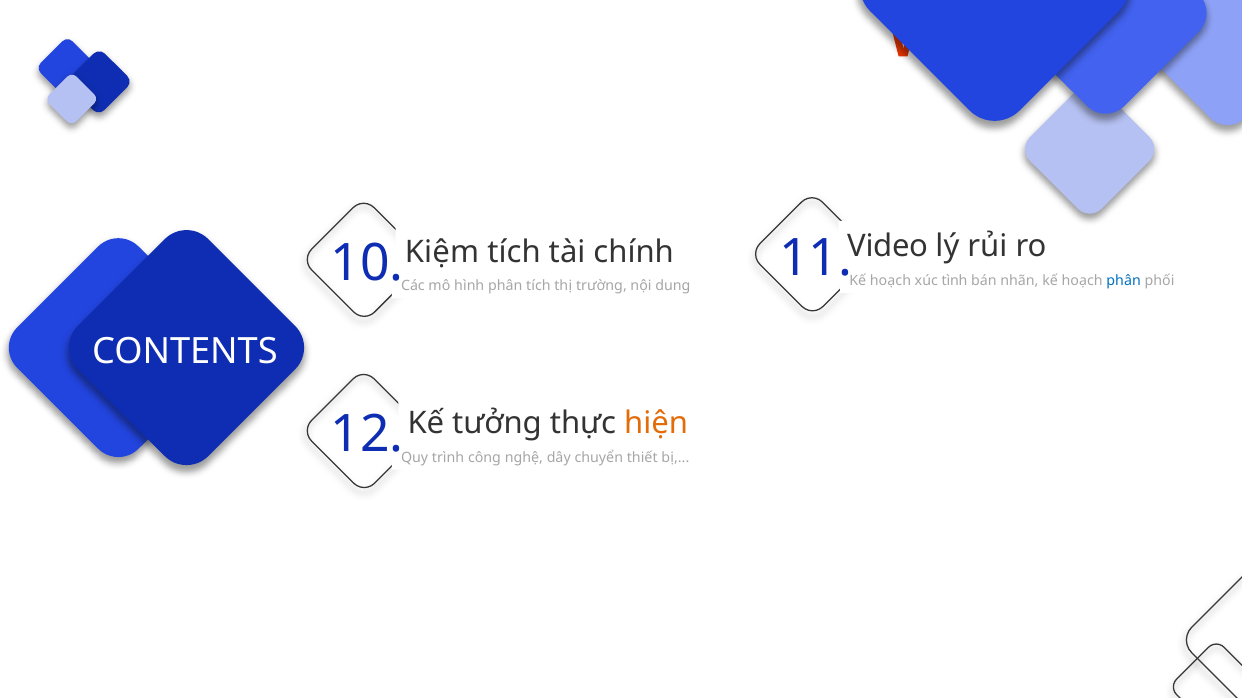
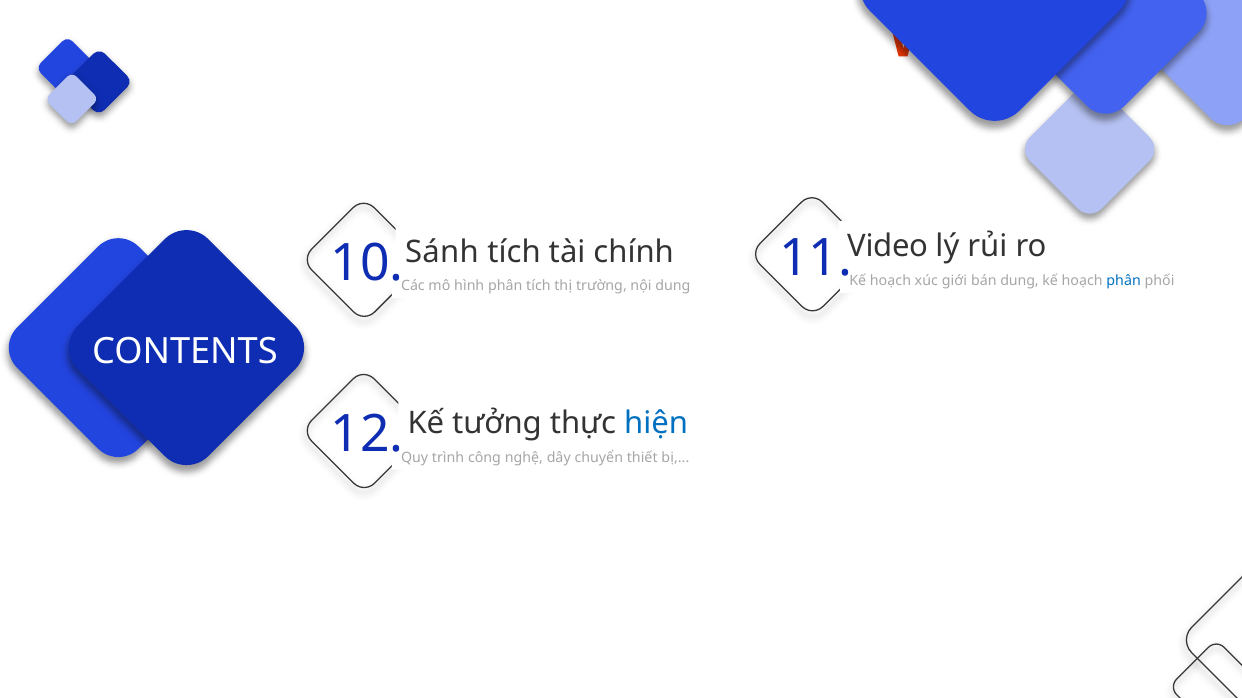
Kiệm: Kiệm -> Sánh
tình: tình -> giới
bán nhãn: nhãn -> dung
hiện colour: orange -> blue
